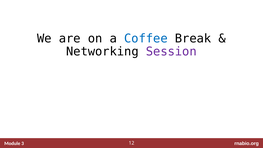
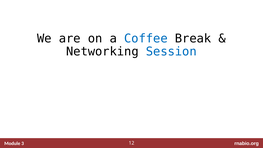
Session colour: purple -> blue
